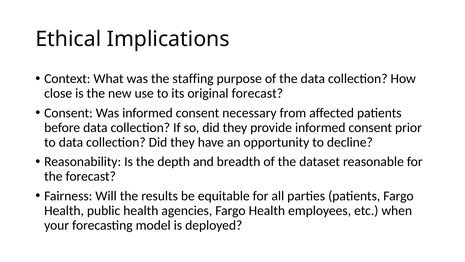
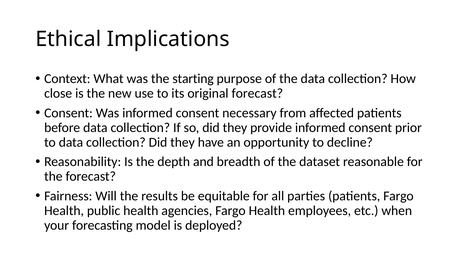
staffing: staffing -> starting
